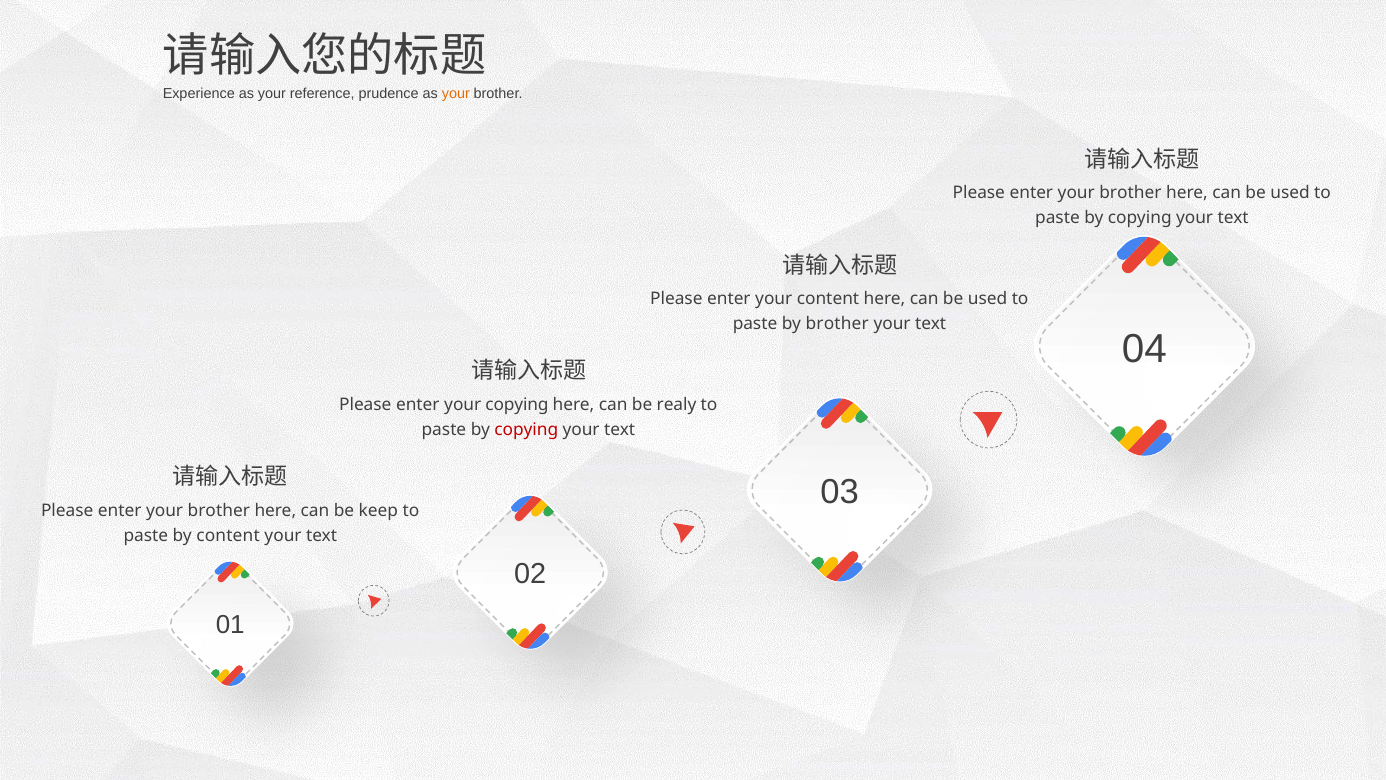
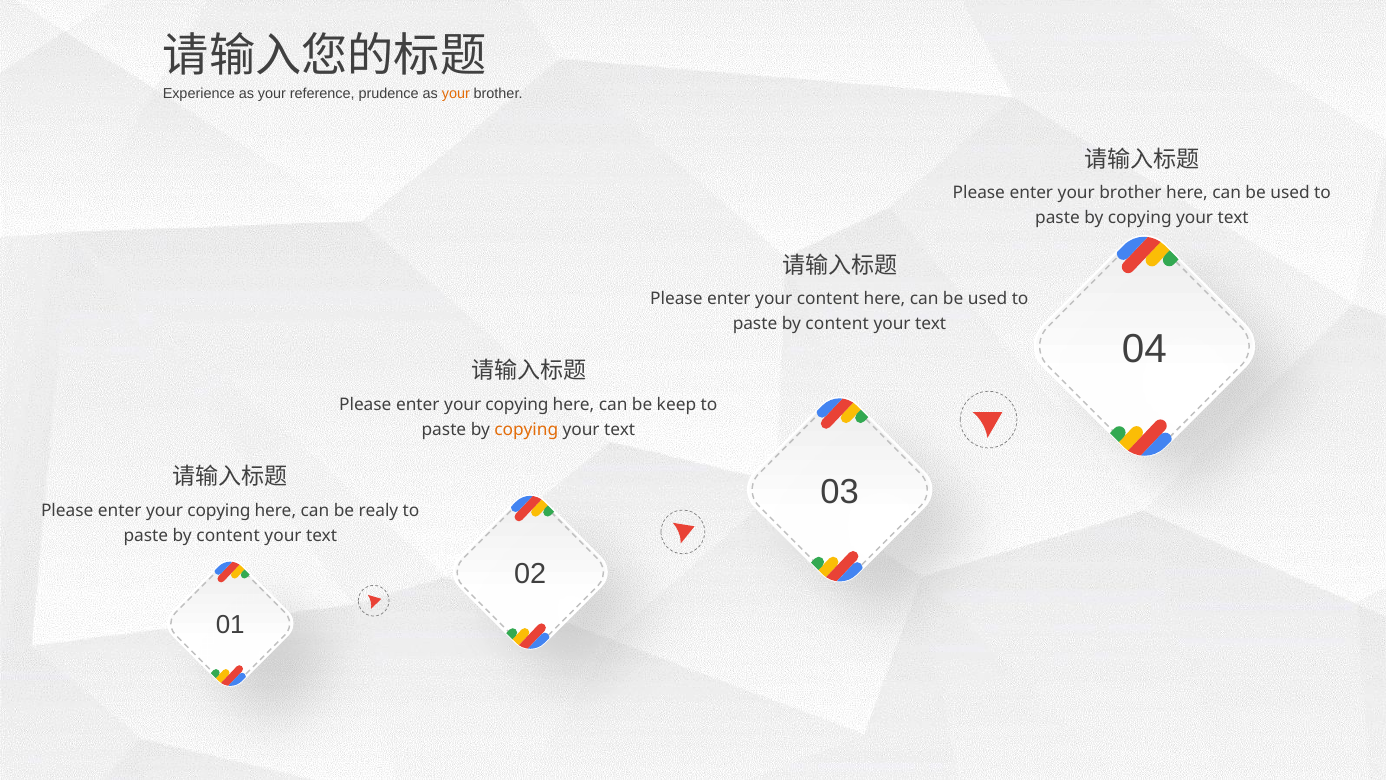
brother at (837, 324): brother -> content
realy: realy -> keep
copying at (526, 429) colour: red -> orange
brother at (219, 510): brother -> copying
keep: keep -> realy
